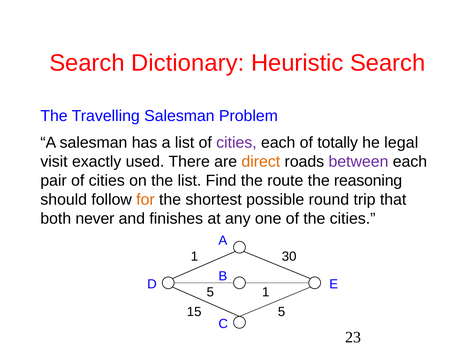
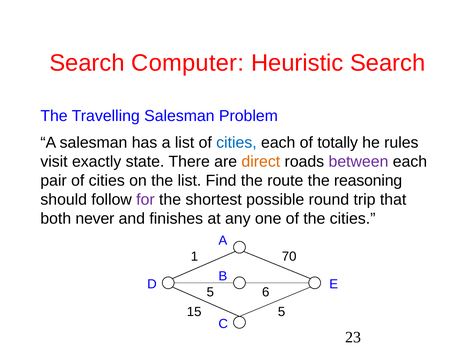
Dictionary: Dictionary -> Computer
cities at (236, 143) colour: purple -> blue
legal: legal -> rules
used: used -> state
for colour: orange -> purple
30: 30 -> 70
5 1: 1 -> 6
